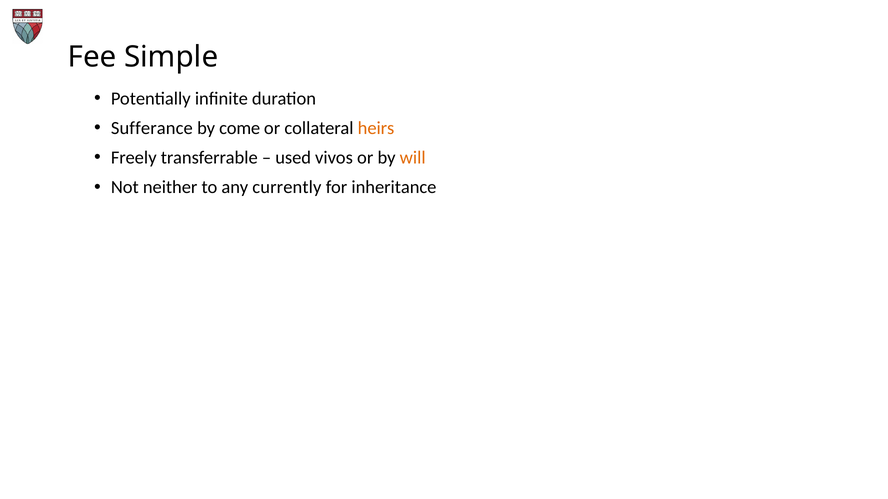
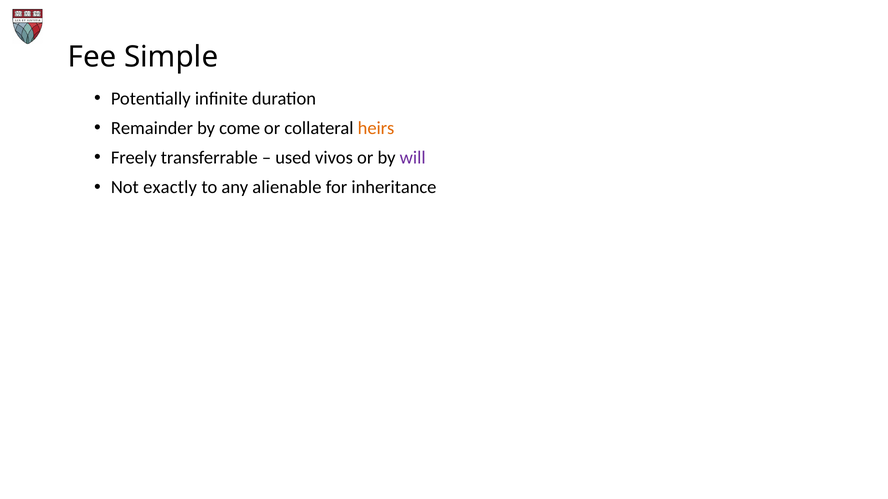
Sufferance: Sufferance -> Remainder
will colour: orange -> purple
neither: neither -> exactly
currently: currently -> alienable
